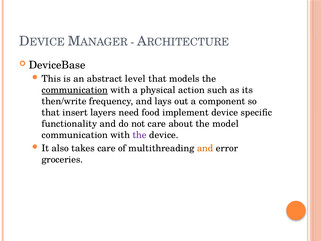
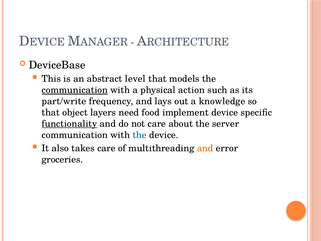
then/write: then/write -> part/write
component: component -> knowledge
insert: insert -> object
functionality underline: none -> present
model: model -> server
the at (140, 135) colour: purple -> blue
